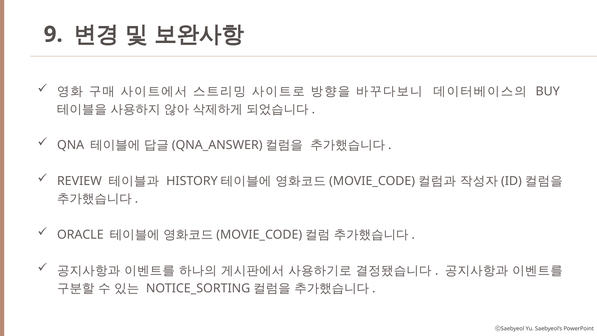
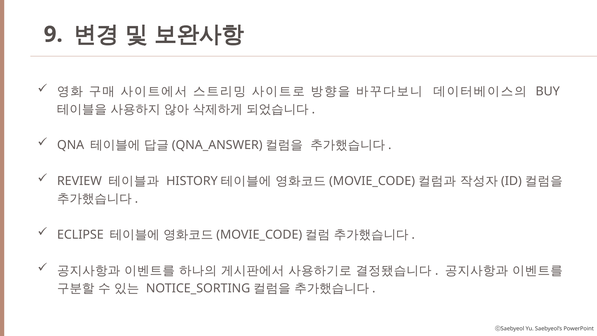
ORACLE: ORACLE -> ECLIPSE
